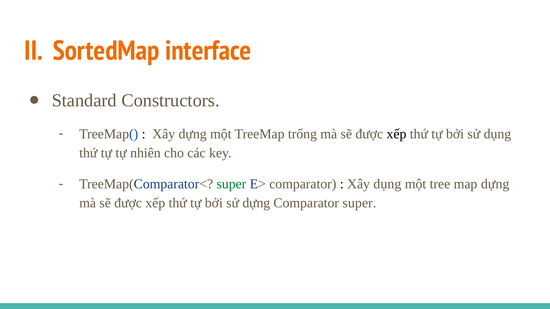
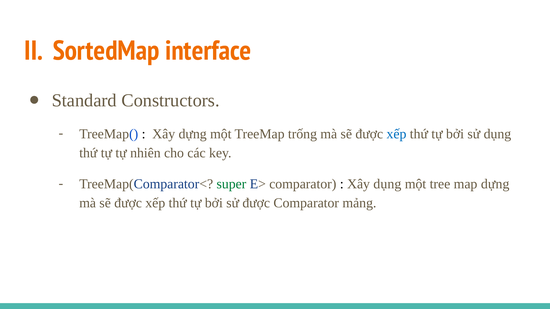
xếp at (396, 134) colour: black -> blue
sử dựng: dựng -> được
Comparator super: super -> mảng
